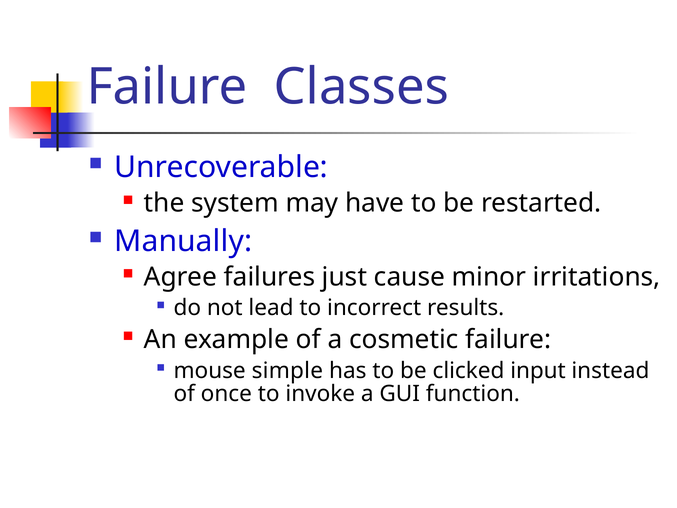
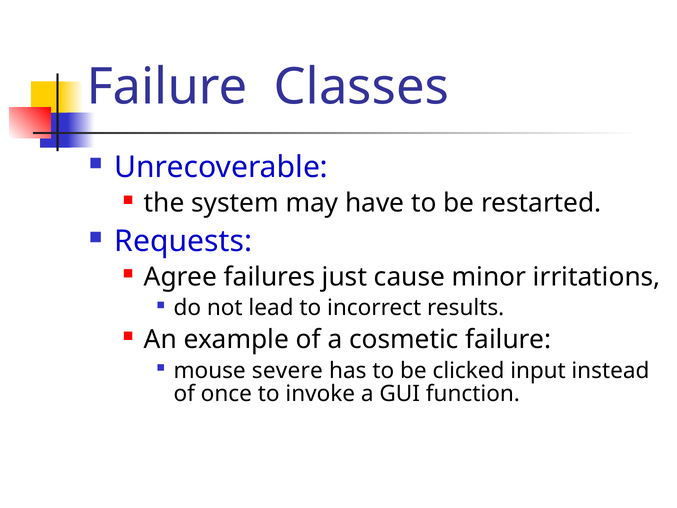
Manually: Manually -> Requests
simple: simple -> severe
